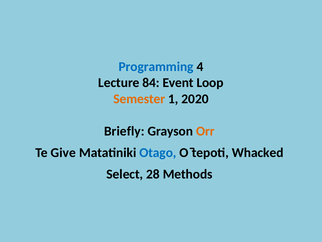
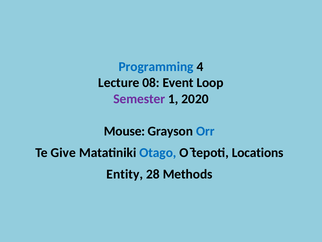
84: 84 -> 08
Semester colour: orange -> purple
Briefly: Briefly -> Mouse
Orr colour: orange -> blue
Whacked: Whacked -> Locations
Select: Select -> Entity
